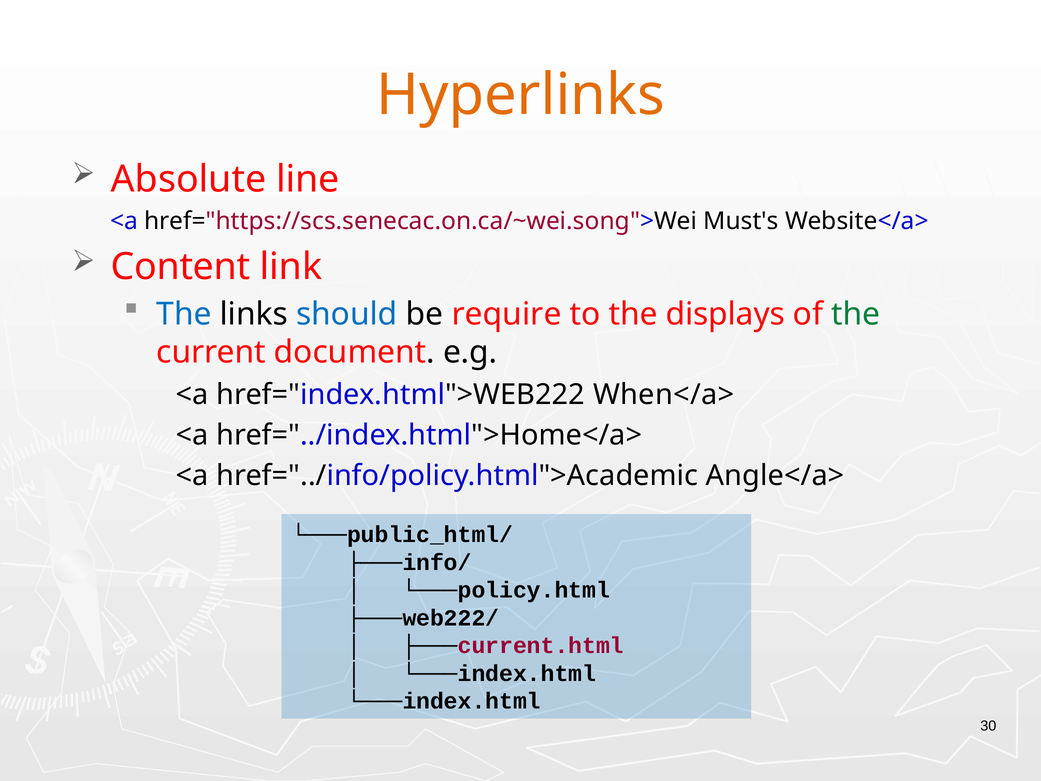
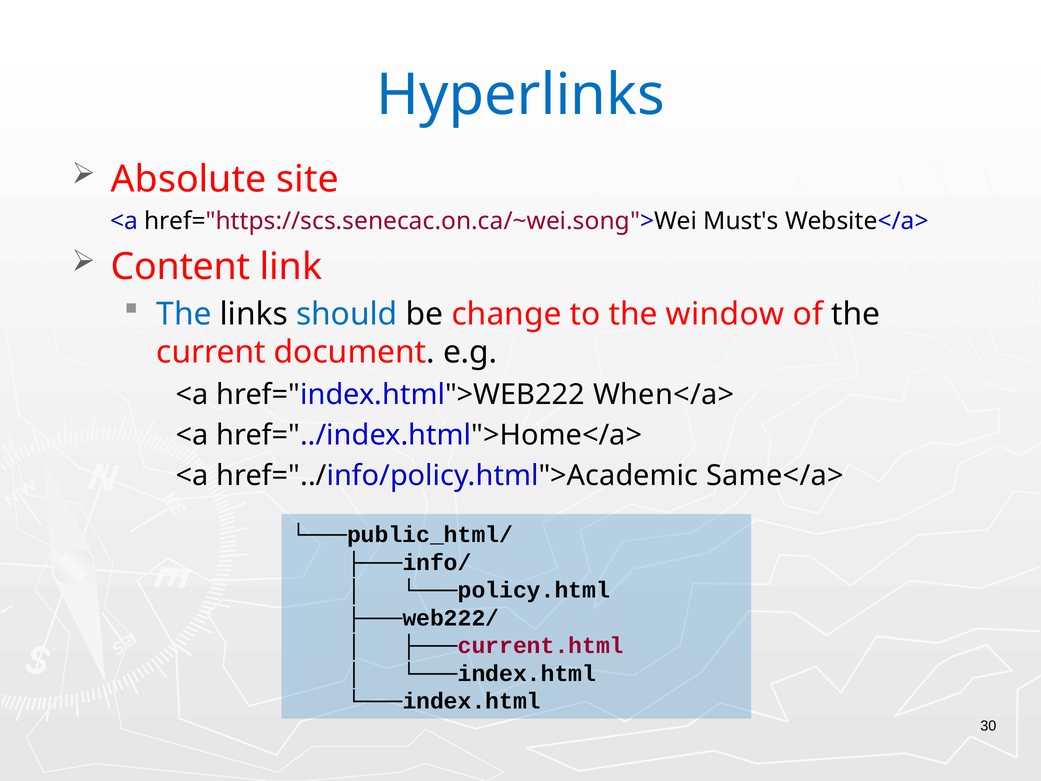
Hyperlinks colour: orange -> blue
line: line -> site
require: require -> change
displays: displays -> window
the at (856, 314) colour: green -> black
Angle</a>: Angle</a> -> Same</a>
